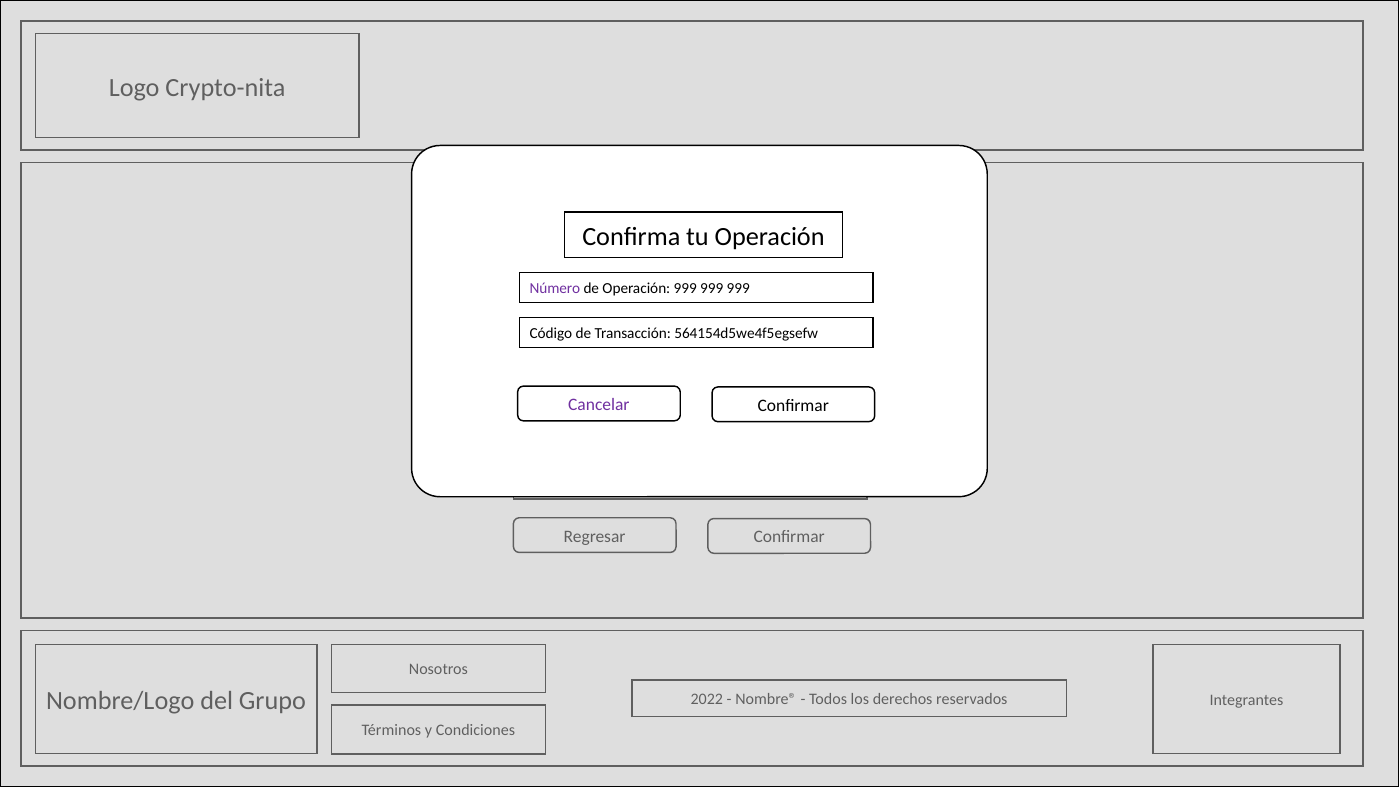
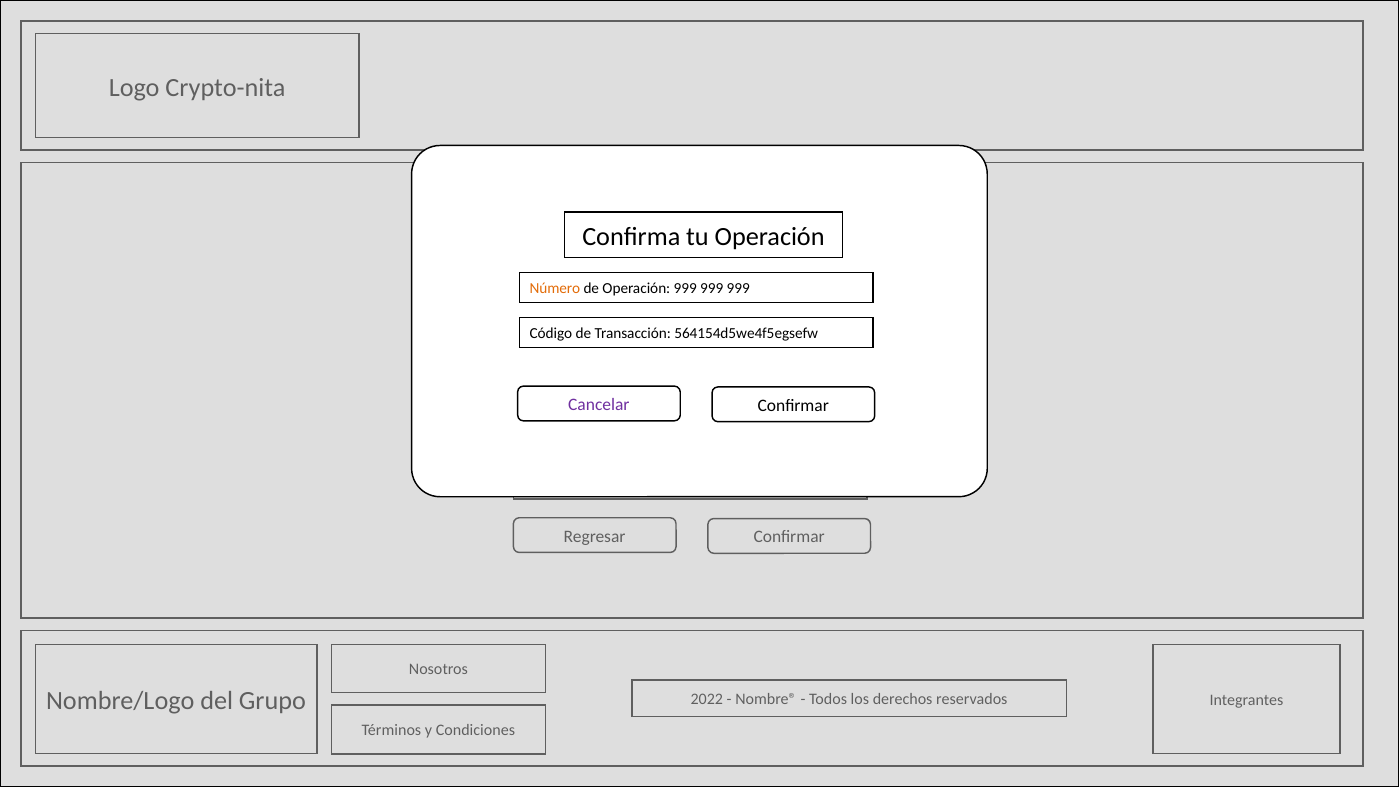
Número colour: purple -> orange
